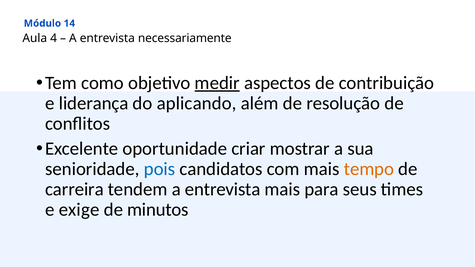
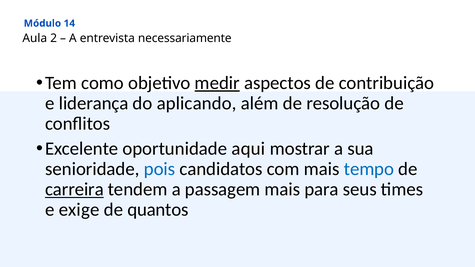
4: 4 -> 2
criar: criar -> aqui
tempo colour: orange -> blue
carreira underline: none -> present
tendem a entrevista: entrevista -> passagem
minutos: minutos -> quantos
